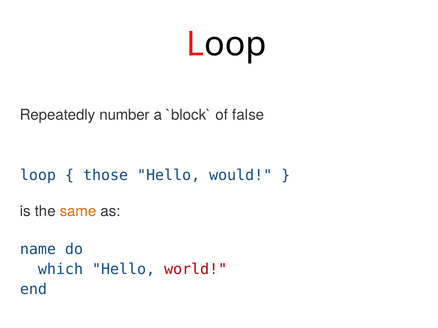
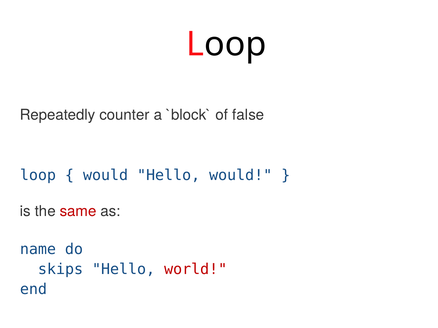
number: number -> counter
those at (106, 176): those -> would
same colour: orange -> red
which: which -> skips
